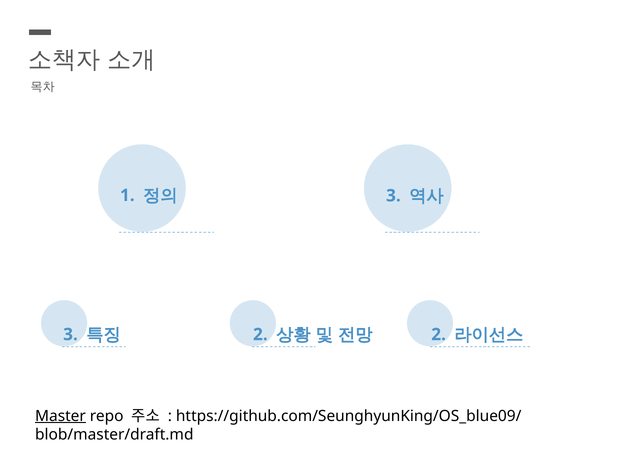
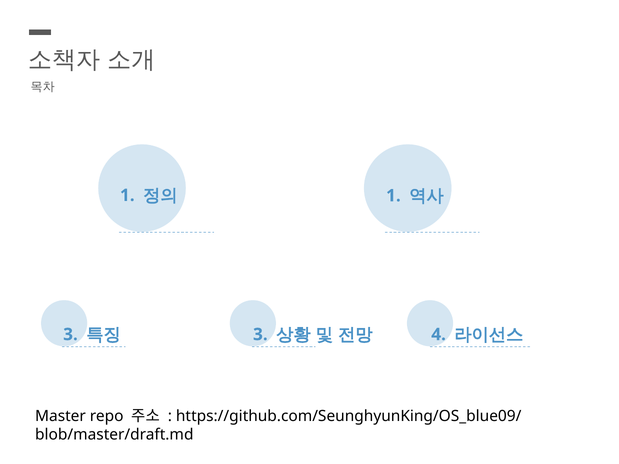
3 at (393, 196): 3 -> 1
2 at (260, 335): 2 -> 3
2 at (439, 335): 2 -> 4
Master underline: present -> none
